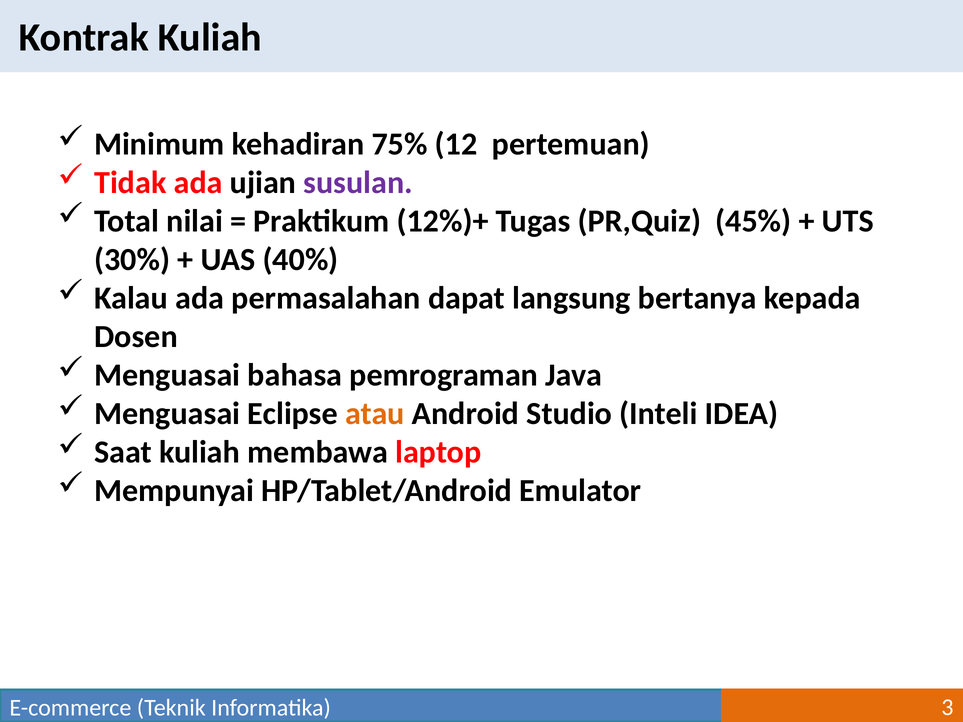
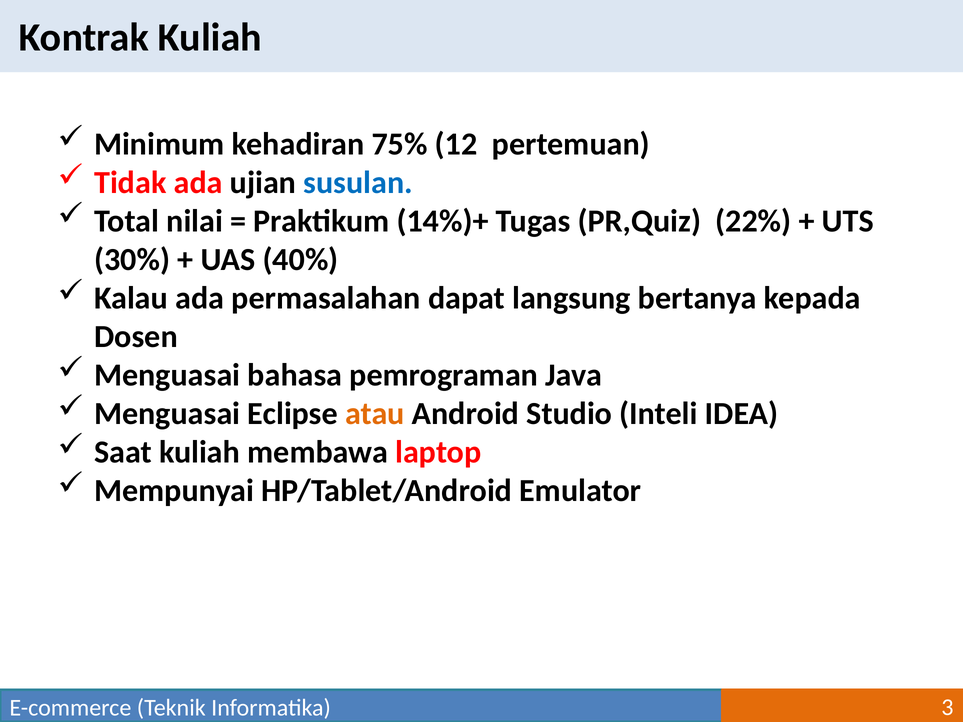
susulan colour: purple -> blue
12%)+: 12%)+ -> 14%)+
45%: 45% -> 22%
